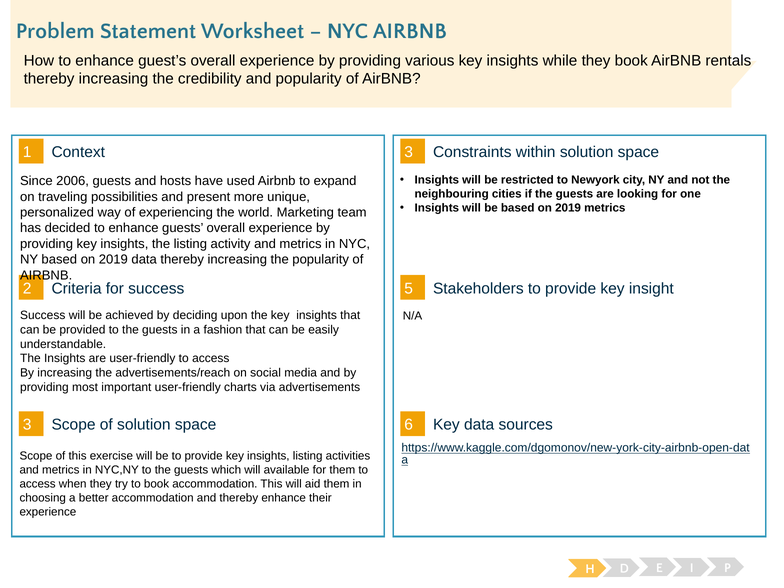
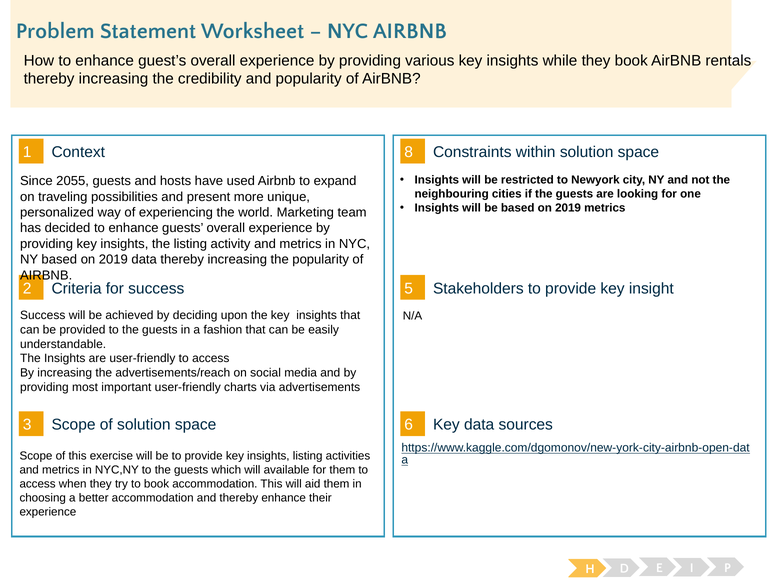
1 3: 3 -> 8
2006: 2006 -> 2055
